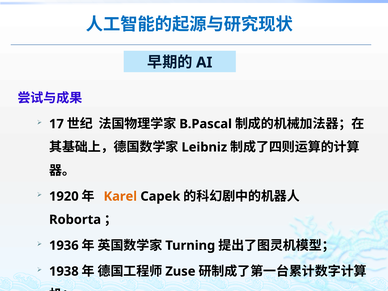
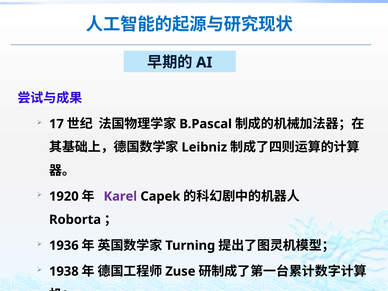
Karel colour: orange -> purple
